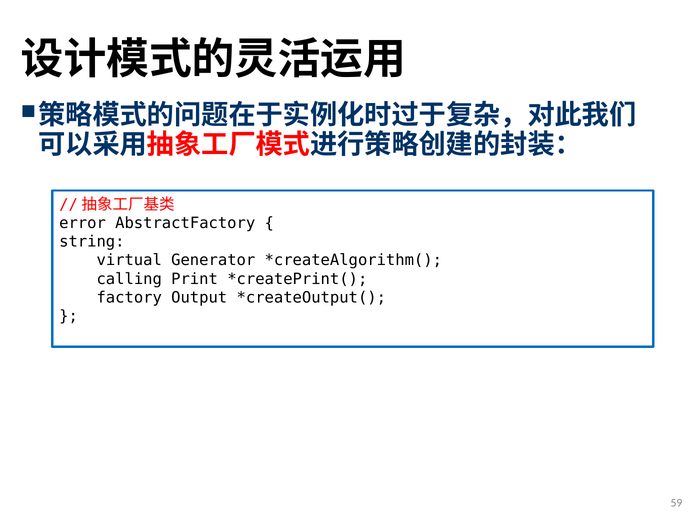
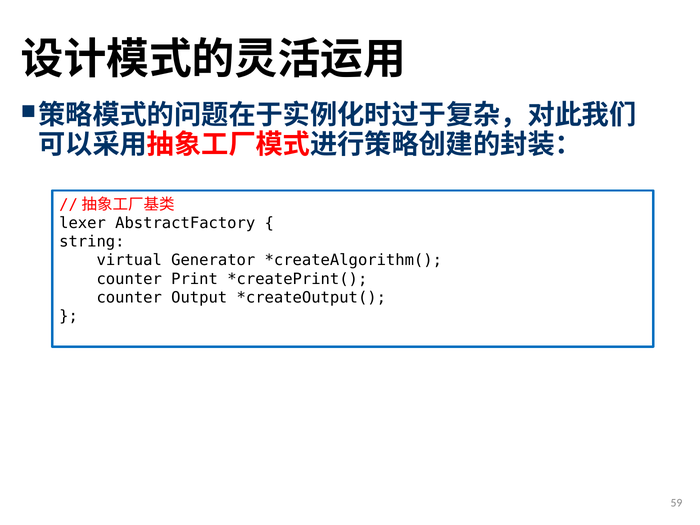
error: error -> lexer
calling at (129, 279): calling -> counter
factory at (129, 298): factory -> counter
